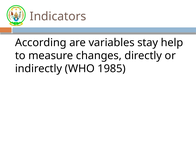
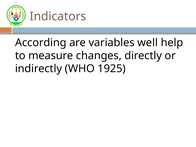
stay: stay -> well
1985: 1985 -> 1925
